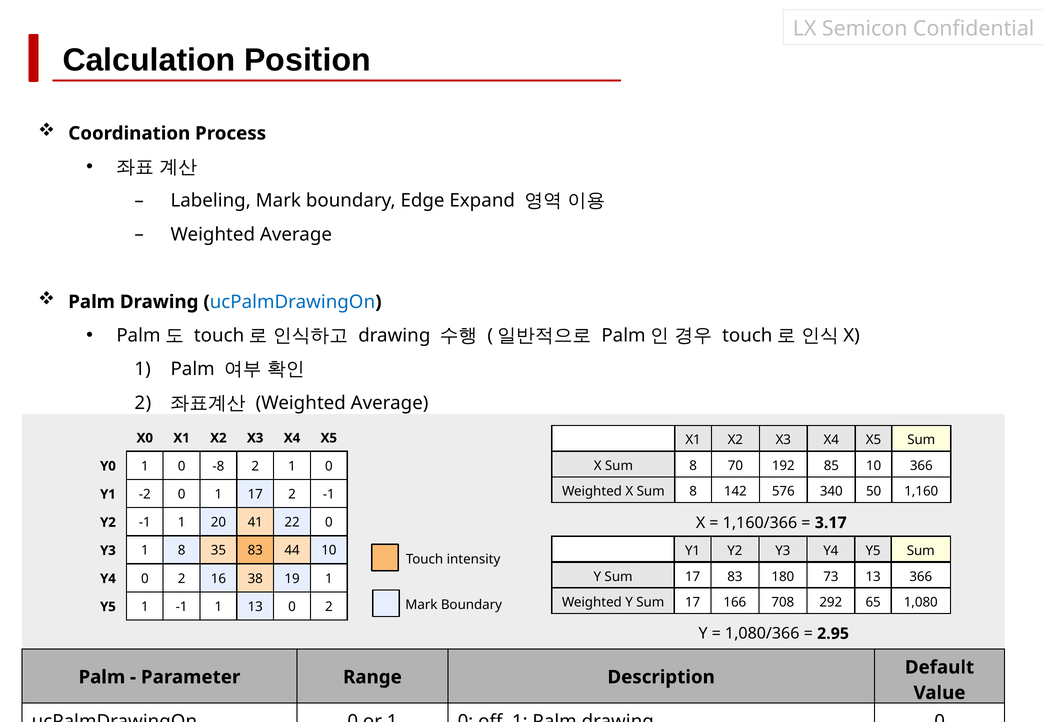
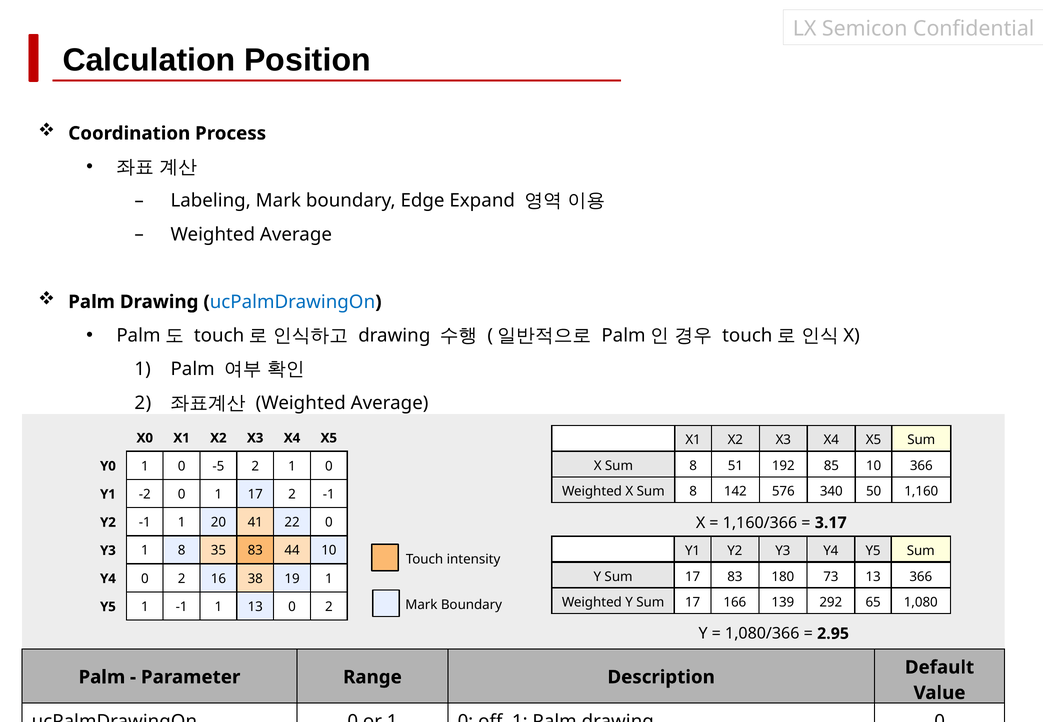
70: 70 -> 51
-8: -8 -> -5
708: 708 -> 139
